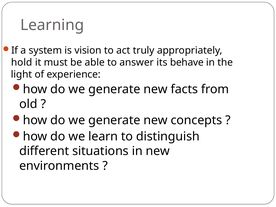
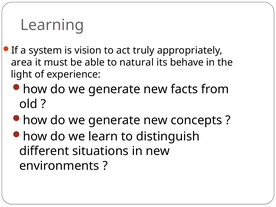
hold: hold -> area
answer: answer -> natural
